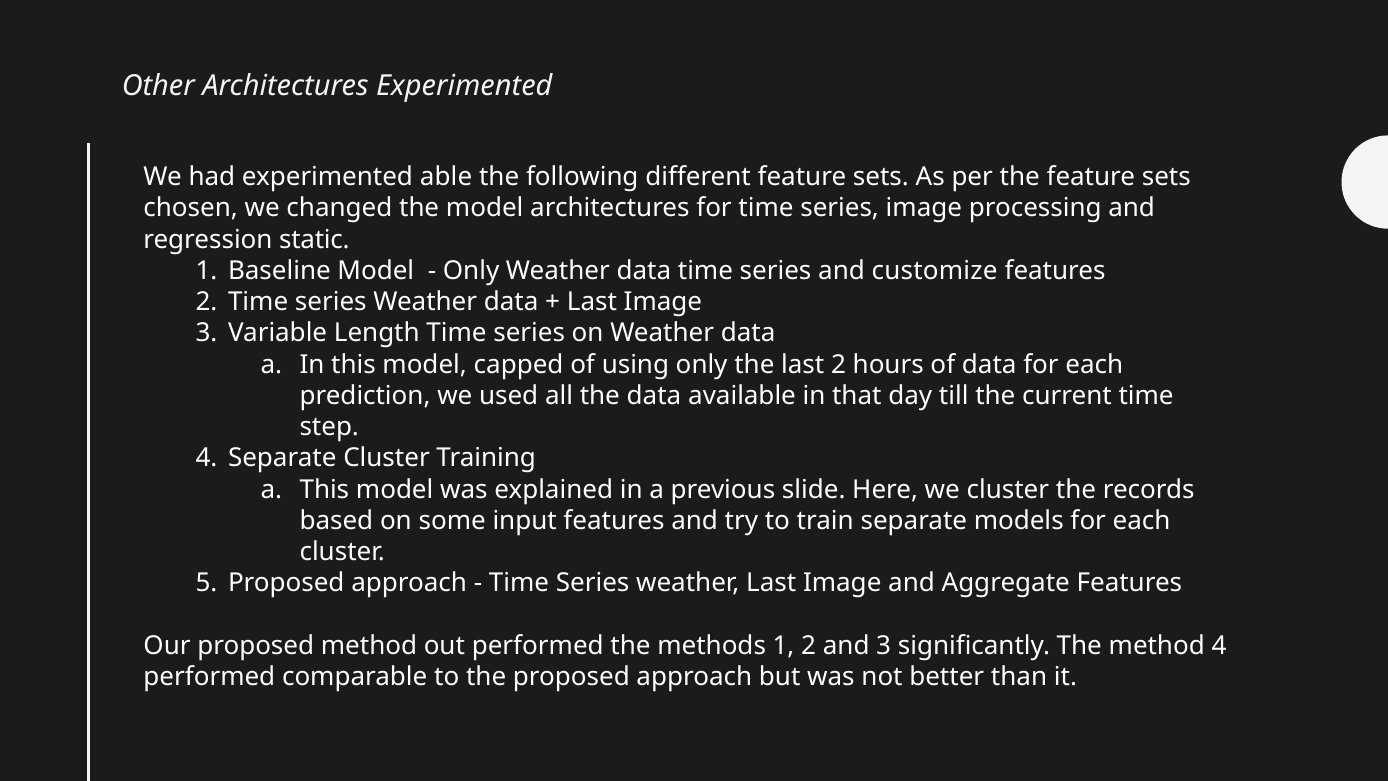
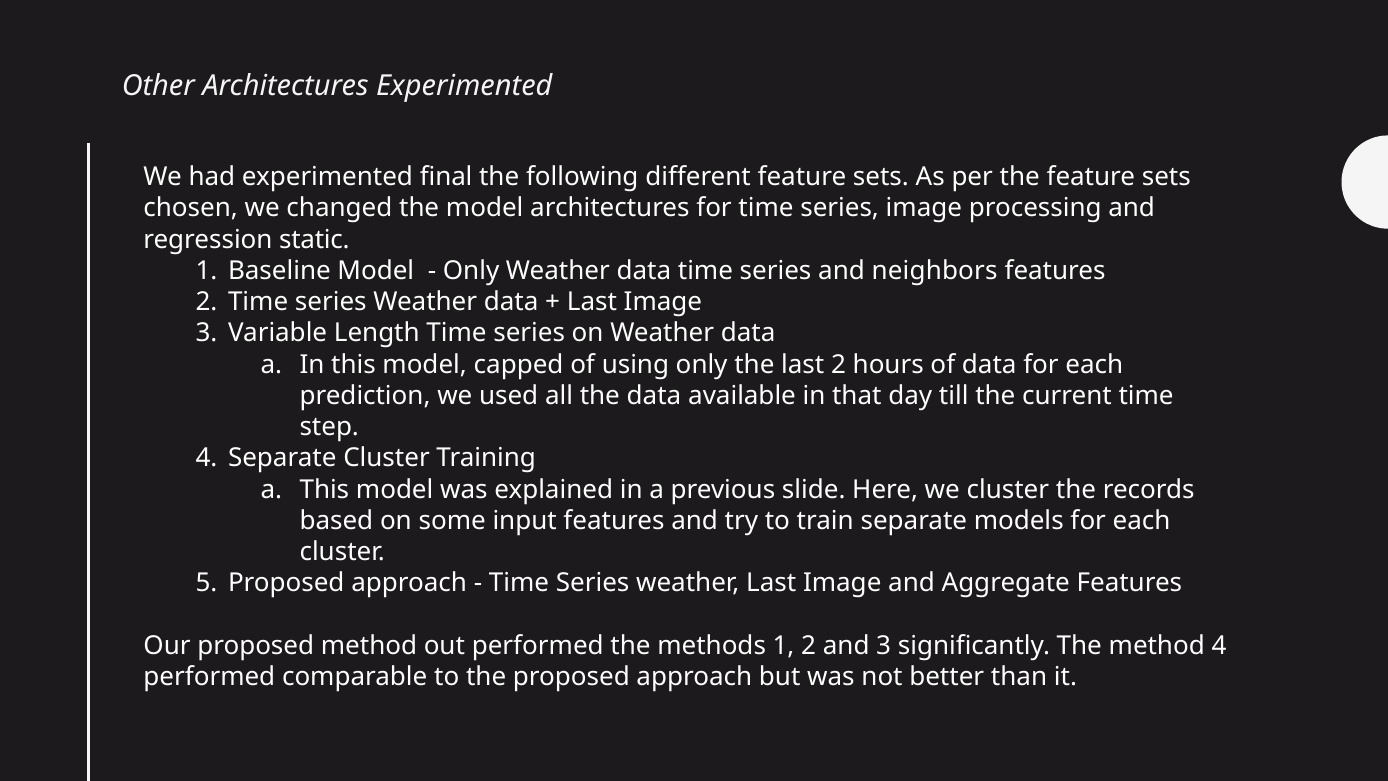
able: able -> final
customize: customize -> neighbors
